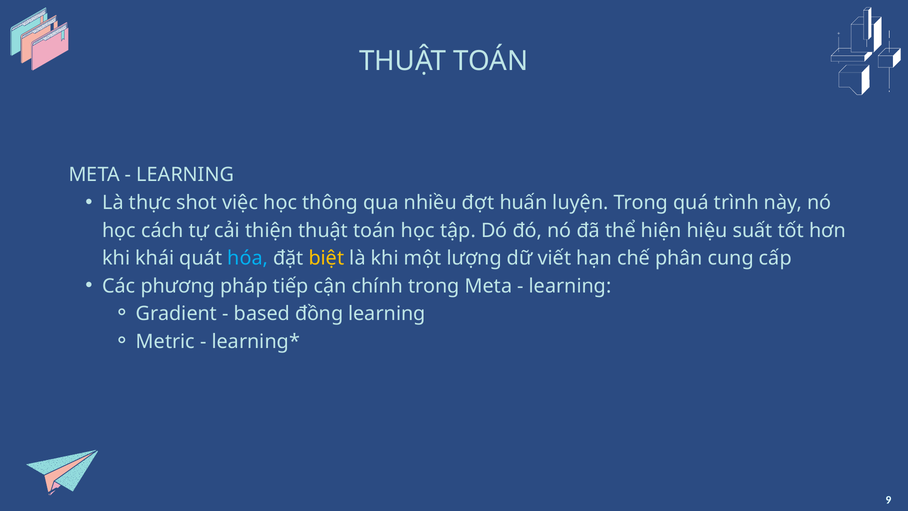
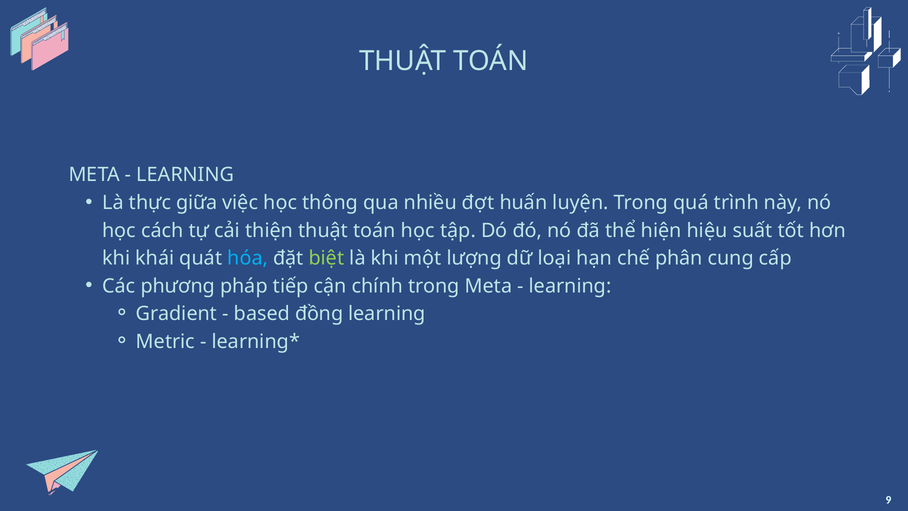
shot: shot -> giữa
biệt colour: yellow -> light green
viết: viết -> loại
